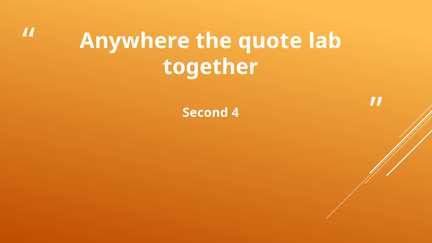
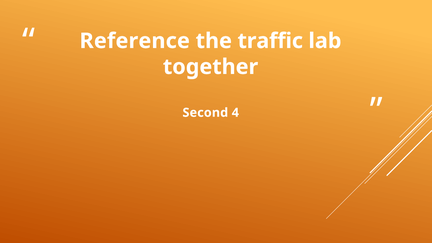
Anywhere: Anywhere -> Reference
quote: quote -> traffic
